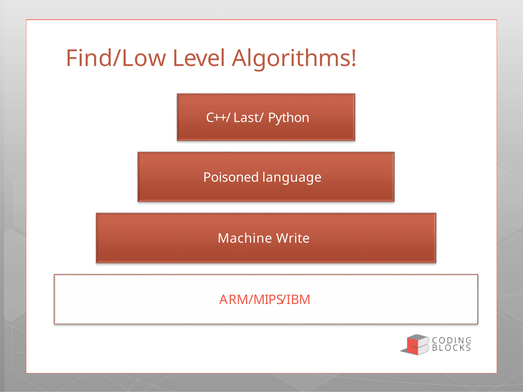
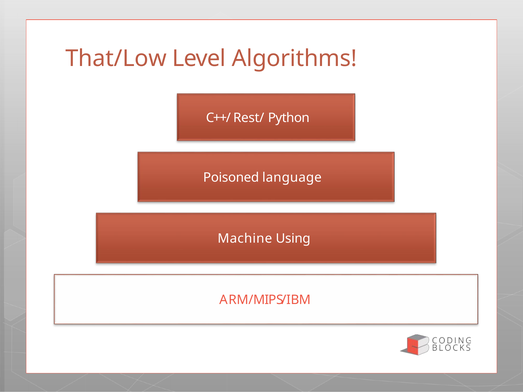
Find/Low: Find/Low -> That/Low
Last/: Last/ -> Rest/
Write: Write -> Using
